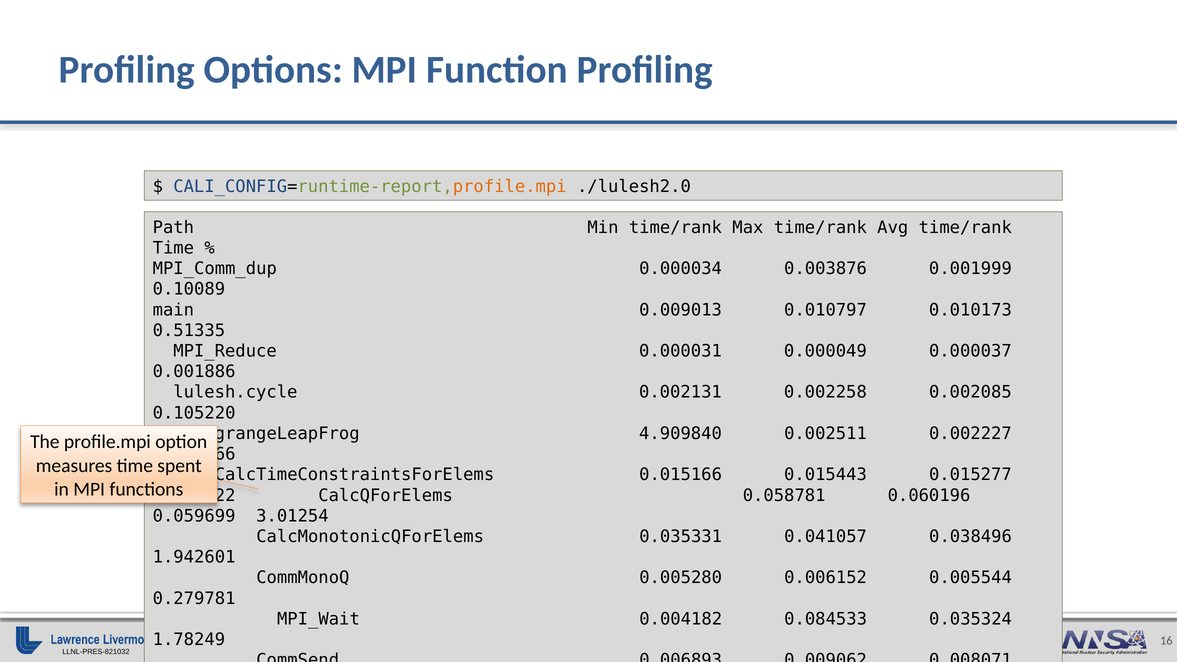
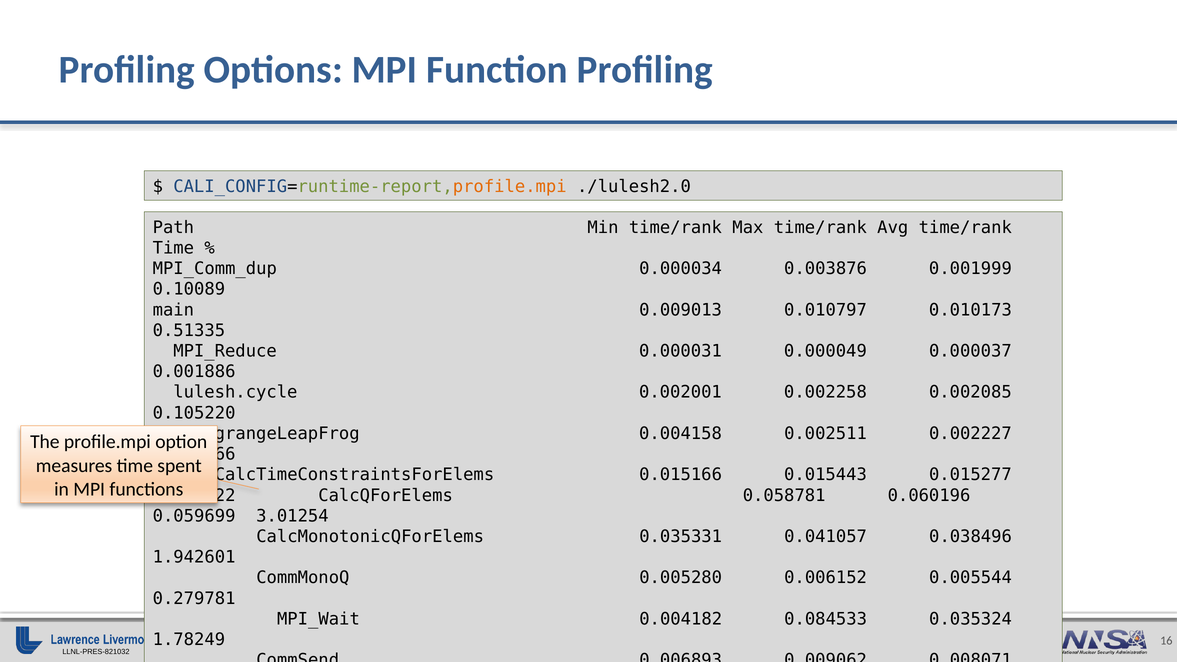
0.002131: 0.002131 -> 0.002001
4.909840: 4.909840 -> 0.004158
